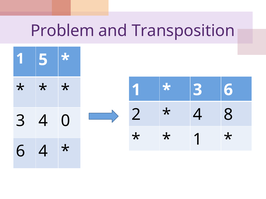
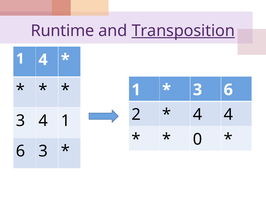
Problem: Problem -> Runtime
Transposition underline: none -> present
1 5: 5 -> 4
4 8: 8 -> 4
4 0: 0 -> 1
1 at (198, 140): 1 -> 0
6 4: 4 -> 3
